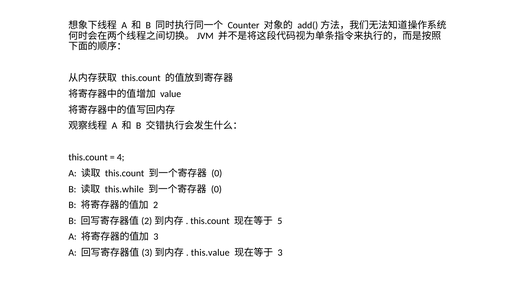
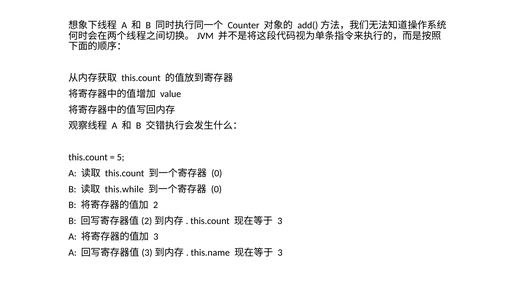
4: 4 -> 5
5 at (280, 221): 5 -> 3
this.value: this.value -> this.name
